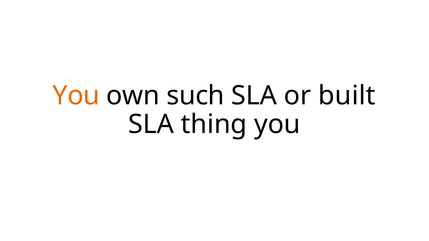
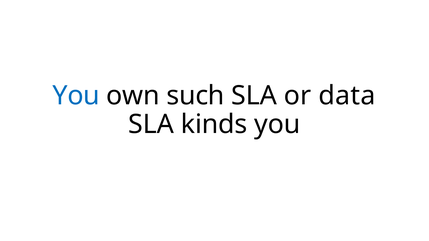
You at (76, 96) colour: orange -> blue
built: built -> data
thing: thing -> kinds
